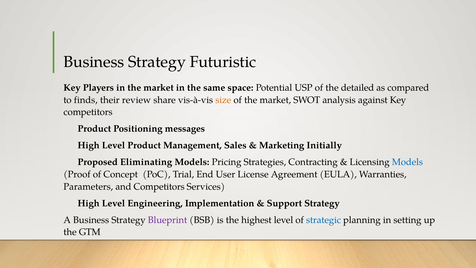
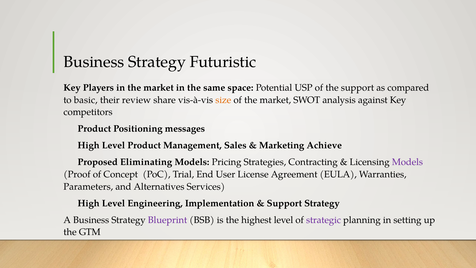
the detailed: detailed -> support
finds: finds -> basic
Initially: Initially -> Achieve
Models at (407, 162) colour: blue -> purple
and Competitors: Competitors -> Alternatives
strategic colour: blue -> purple
